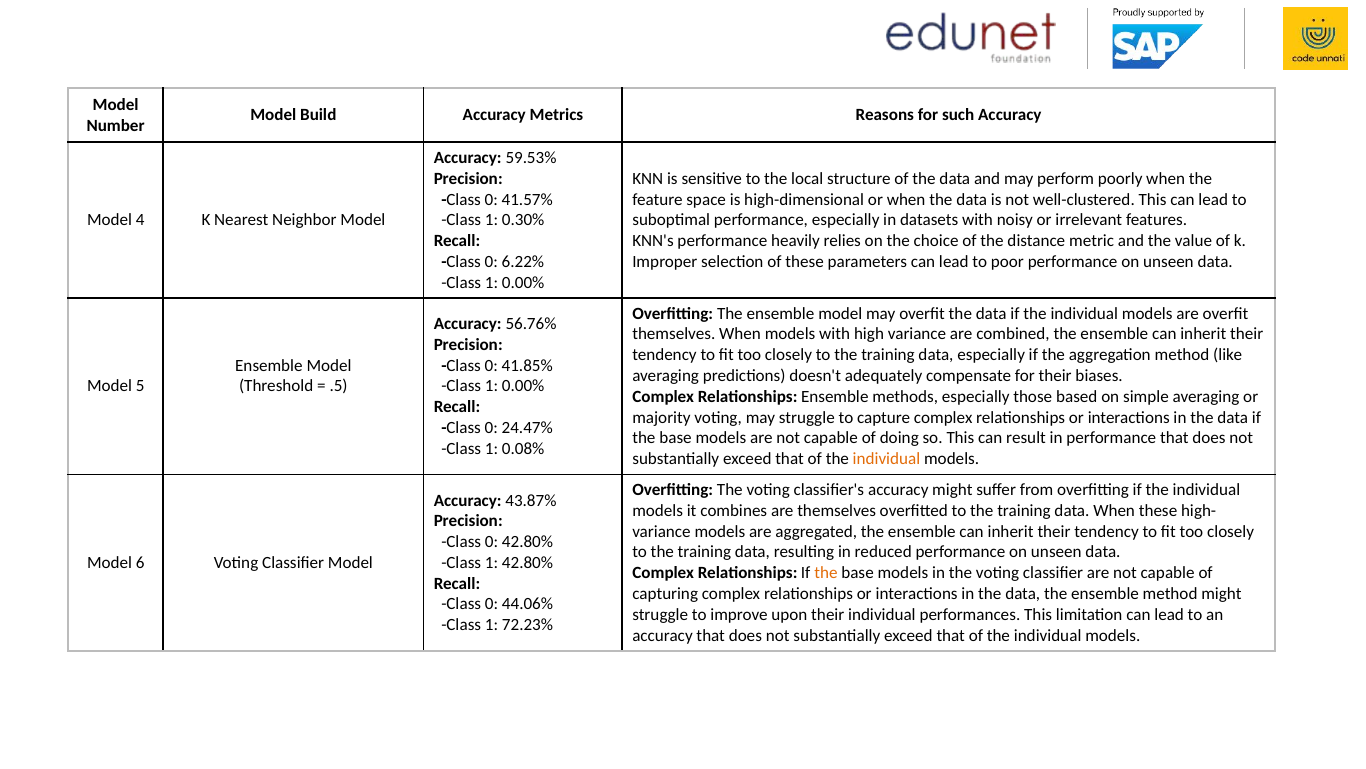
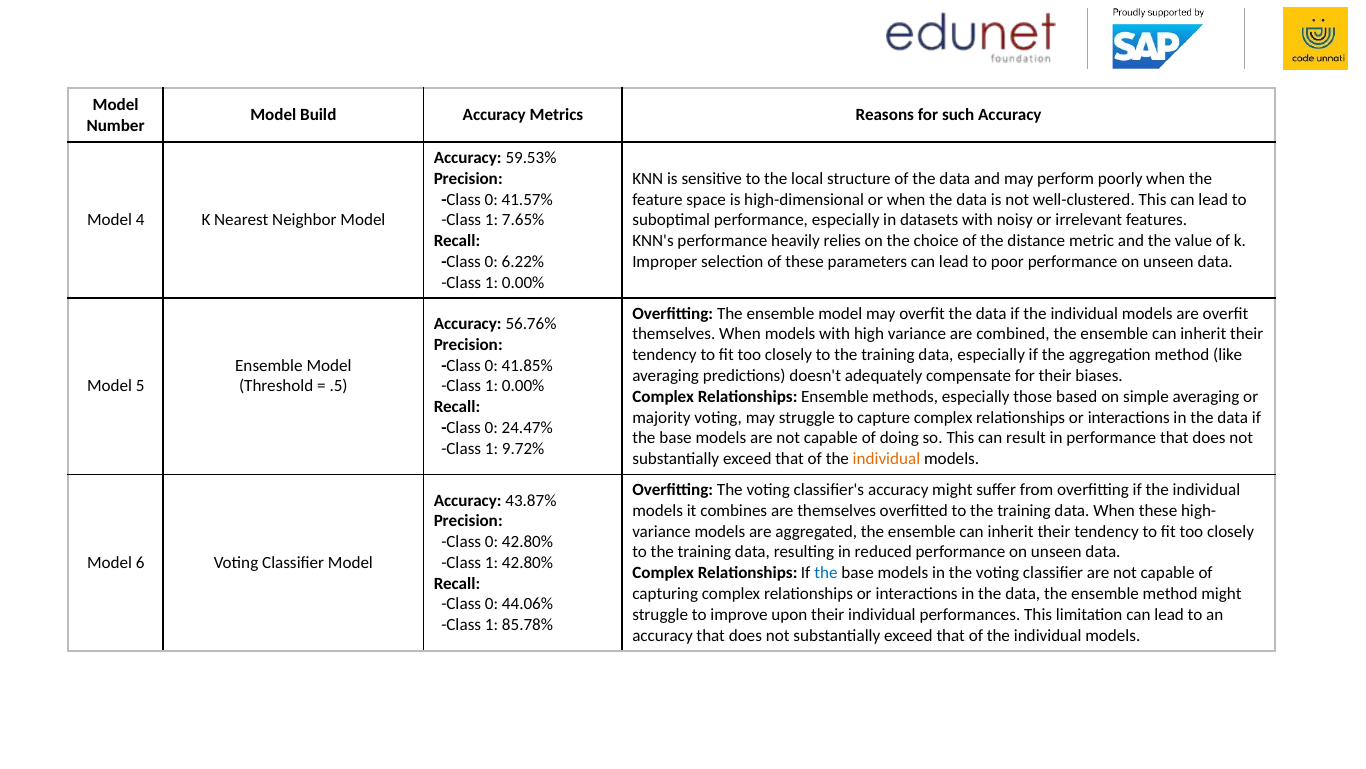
0.30%: 0.30% -> 7.65%
0.08%: 0.08% -> 9.72%
the at (826, 573) colour: orange -> blue
72.23%: 72.23% -> 85.78%
